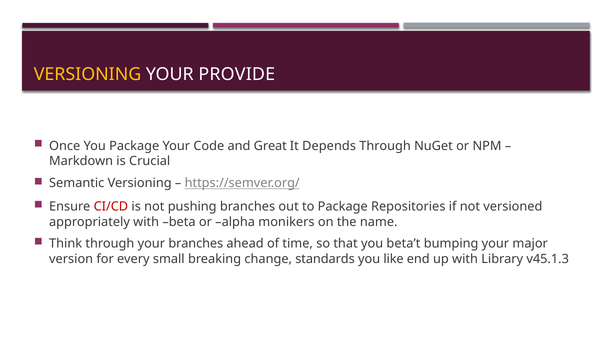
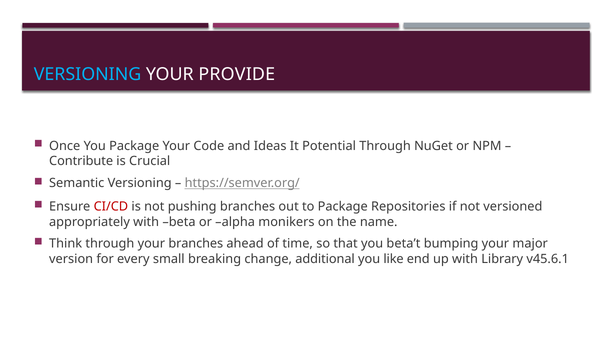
VERSIONING at (88, 74) colour: yellow -> light blue
Great: Great -> Ideas
Depends: Depends -> Potential
Markdown: Markdown -> Contribute
standards: standards -> additional
v45.1.3: v45.1.3 -> v45.6.1
